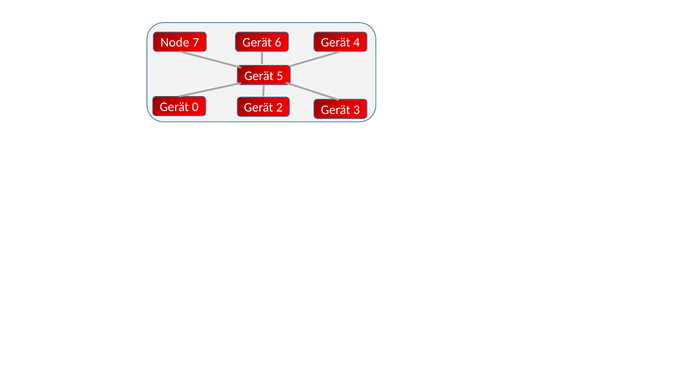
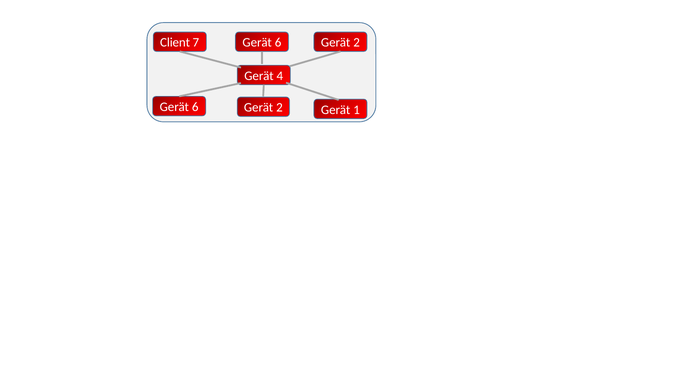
Node: Node -> Client
4 at (357, 43): 4 -> 2
5: 5 -> 4
0 at (195, 107): 0 -> 6
3: 3 -> 1
